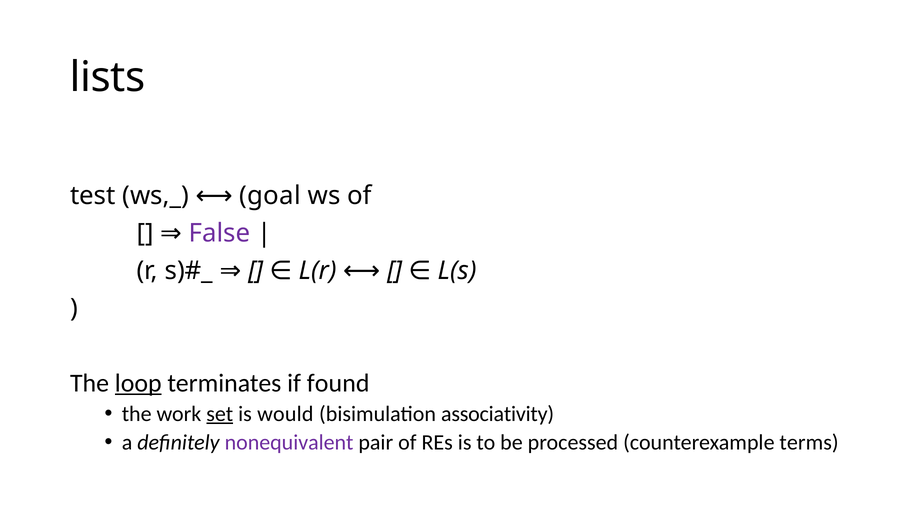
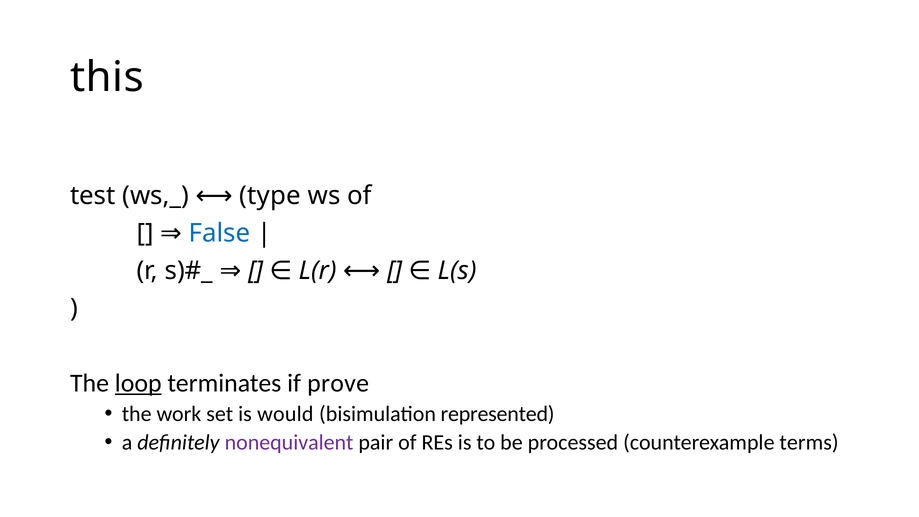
lists: lists -> this
goal: goal -> type
False colour: purple -> blue
found: found -> prove
set underline: present -> none
associativity: associativity -> represented
